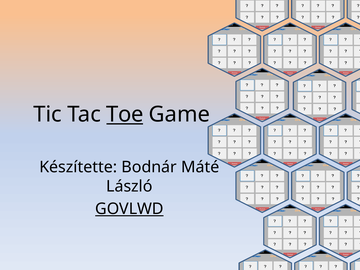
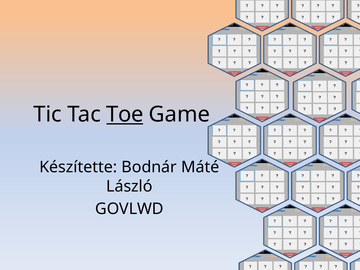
GOVLWD underline: present -> none
